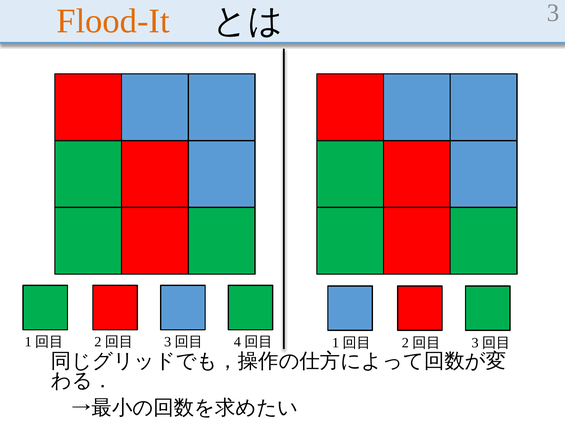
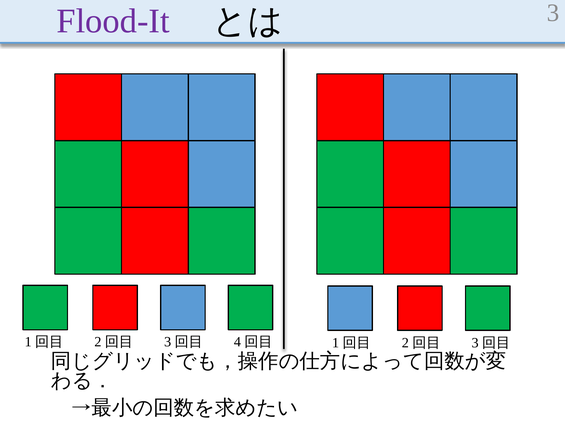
Flood-It colour: orange -> purple
